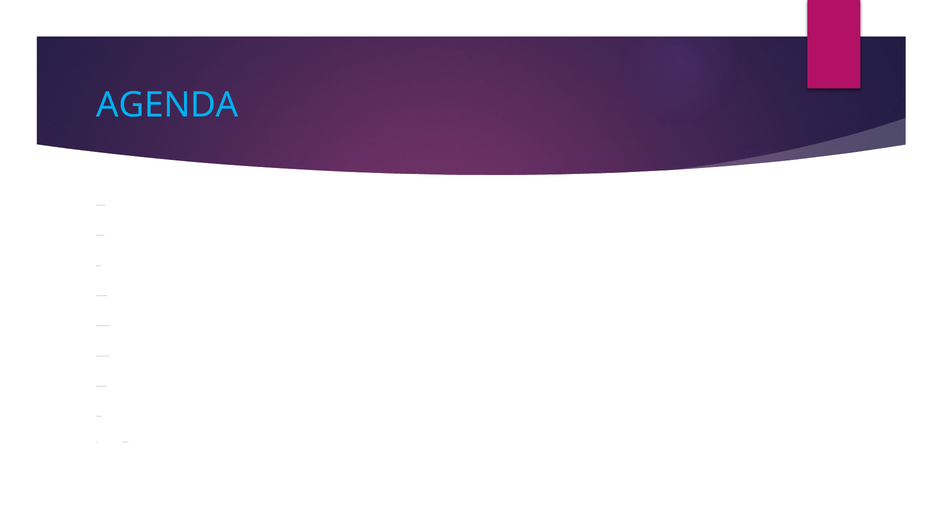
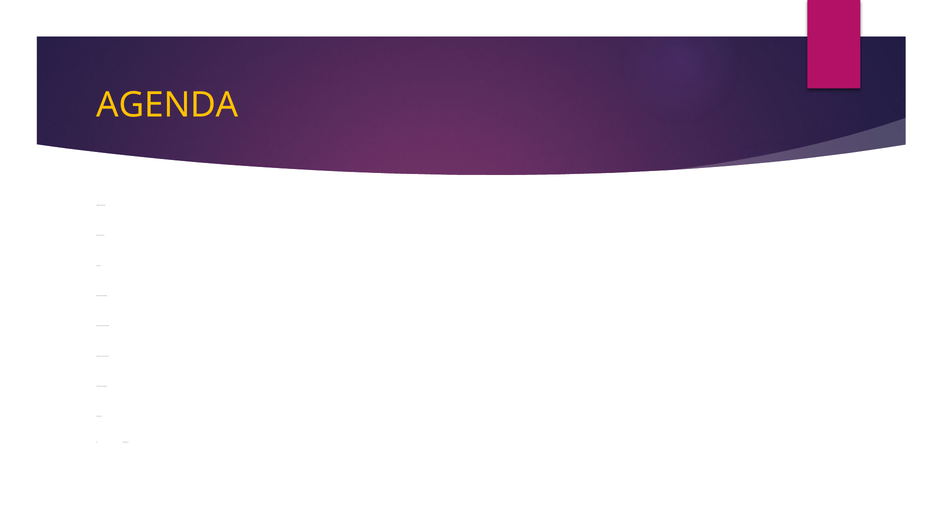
AGENDA colour: light blue -> yellow
